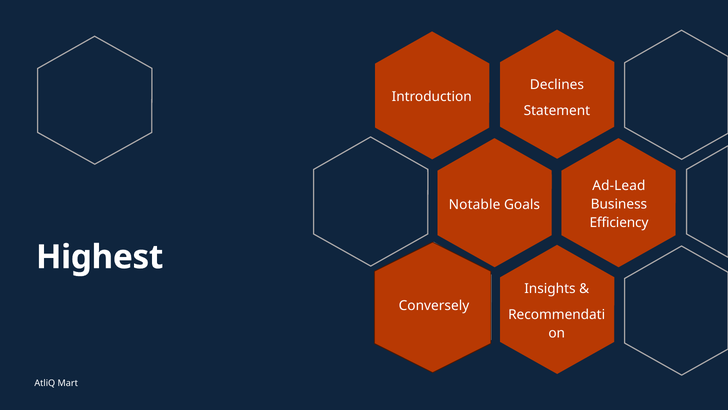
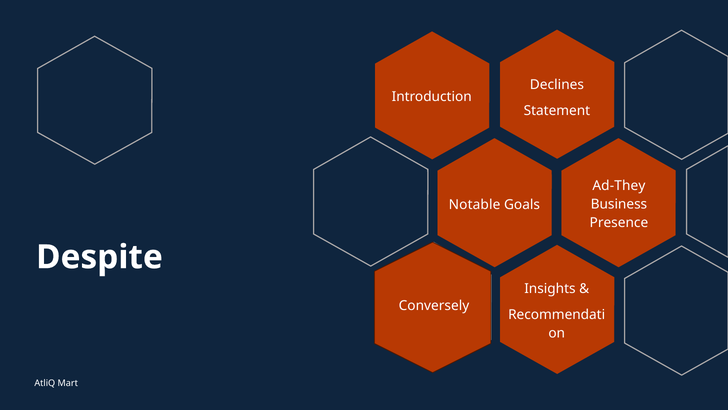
Ad-Lead: Ad-Lead -> Ad-They
Efficiency: Efficiency -> Presence
Highest: Highest -> Despite
